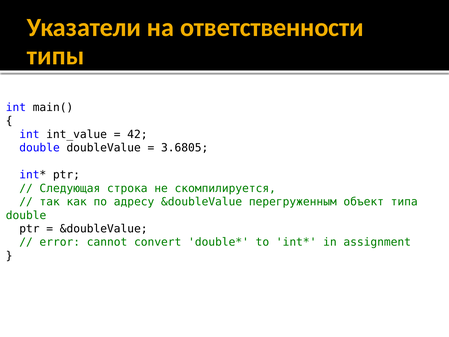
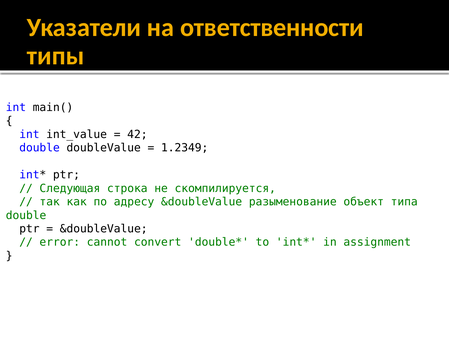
3.6805: 3.6805 -> 1.2349
перегруженным: перегруженным -> разыменование
